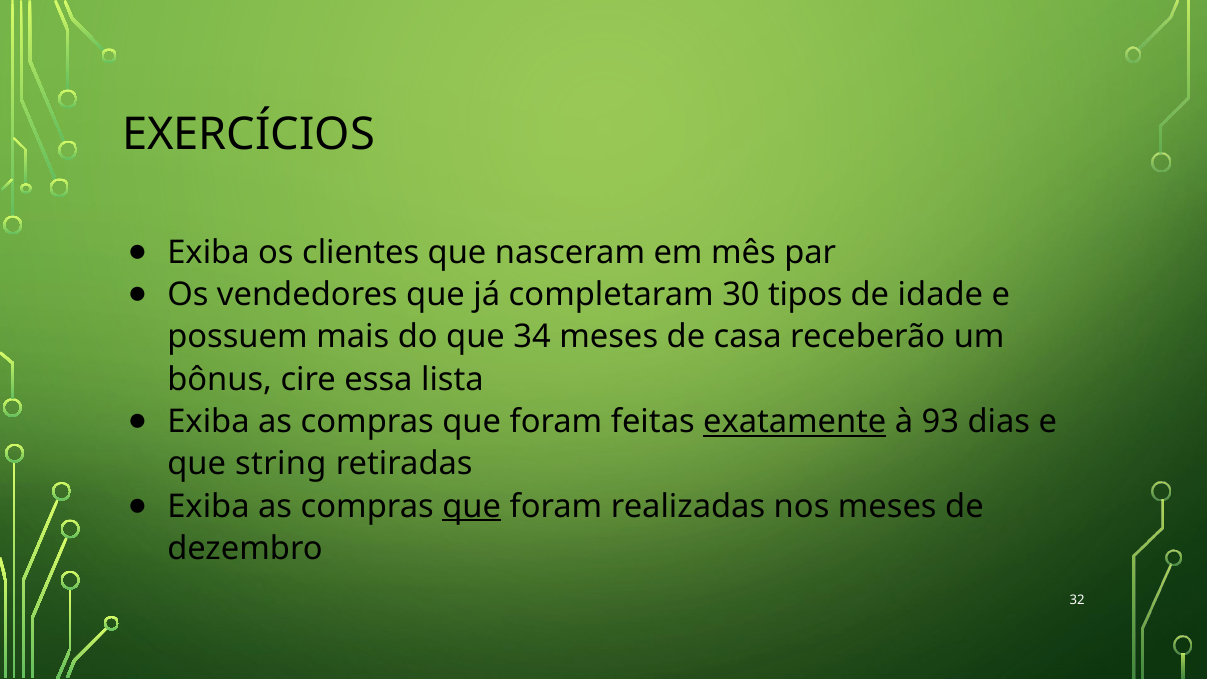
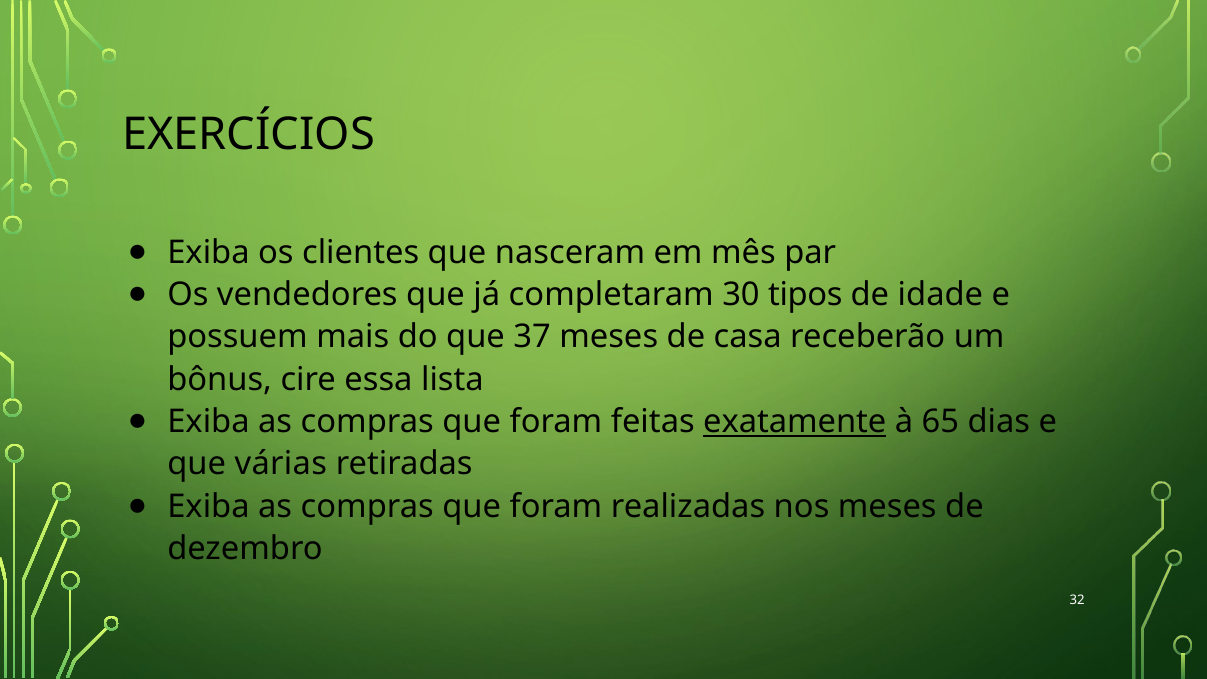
34: 34 -> 37
93: 93 -> 65
string: string -> várias
que at (472, 506) underline: present -> none
